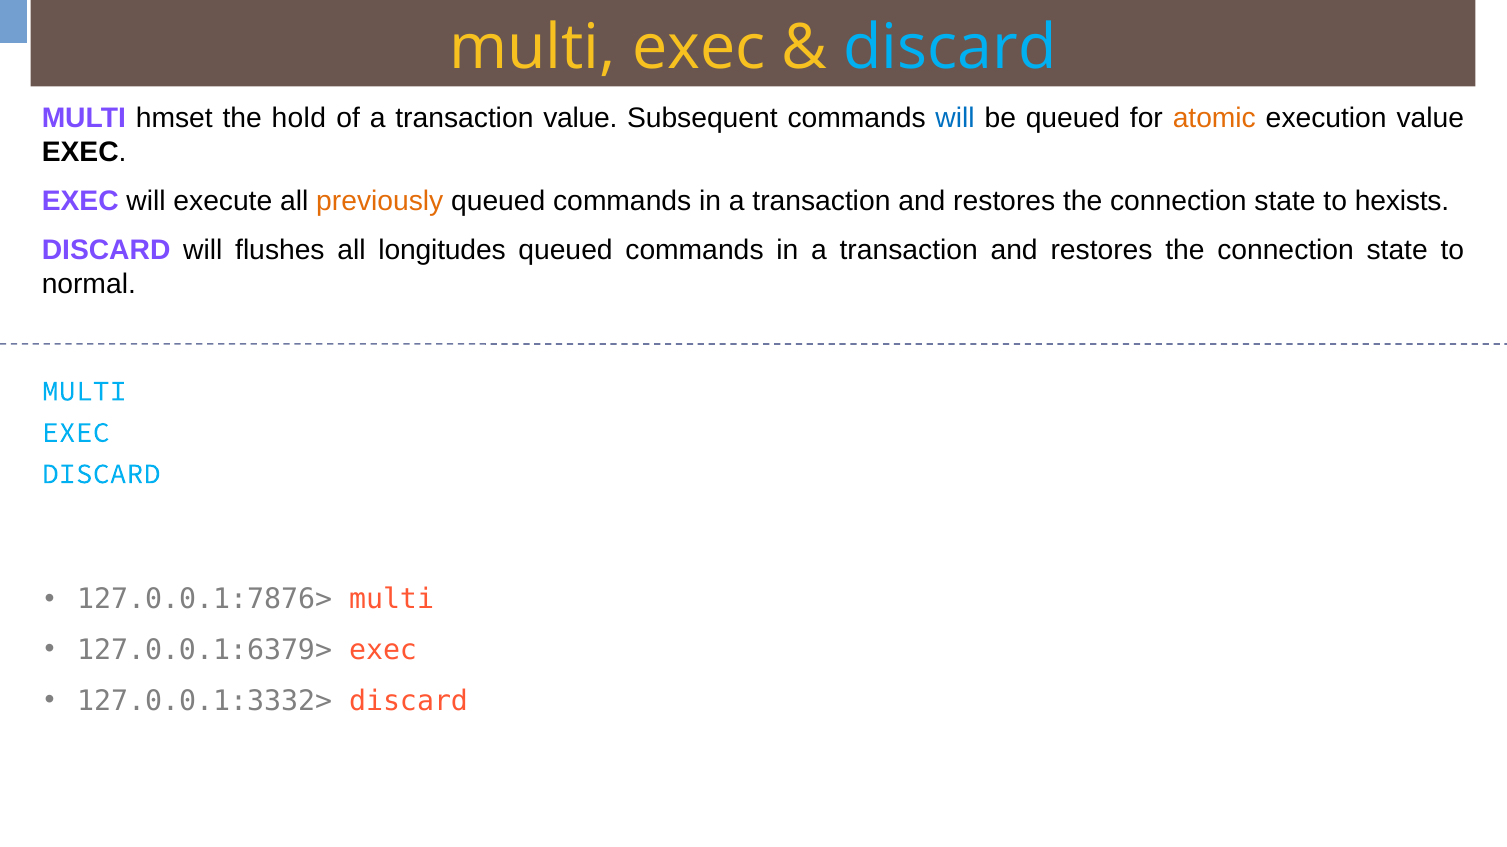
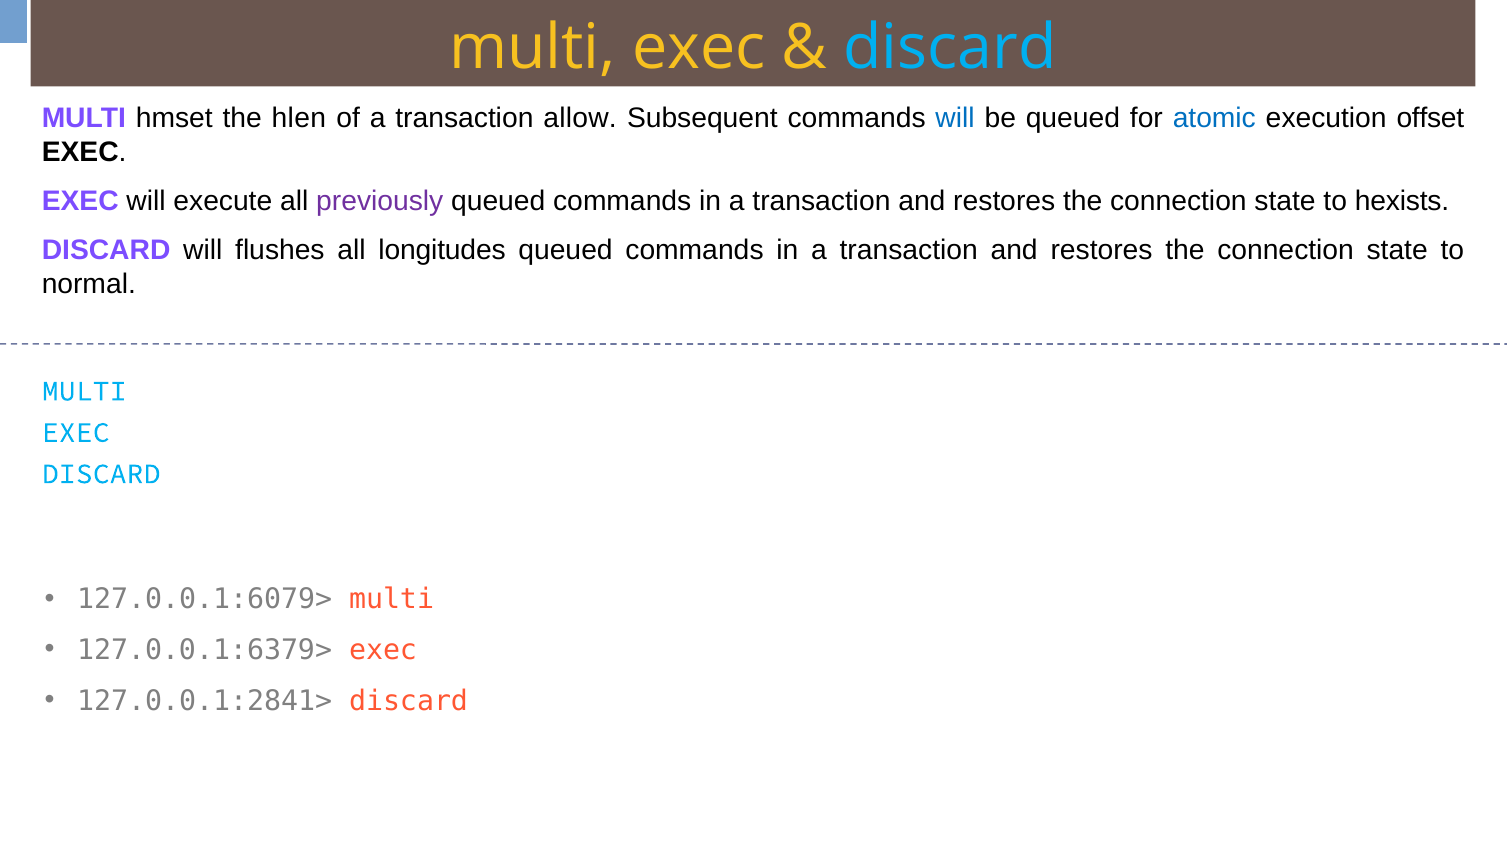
hold: hold -> hlen
transaction value: value -> allow
atomic colour: orange -> blue
execution value: value -> offset
previously colour: orange -> purple
127.0.0.1:7876>: 127.0.0.1:7876> -> 127.0.0.1:6079>
127.0.0.1:3332>: 127.0.0.1:3332> -> 127.0.0.1:2841>
